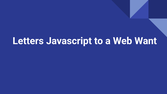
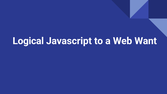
Letters: Letters -> Logical
